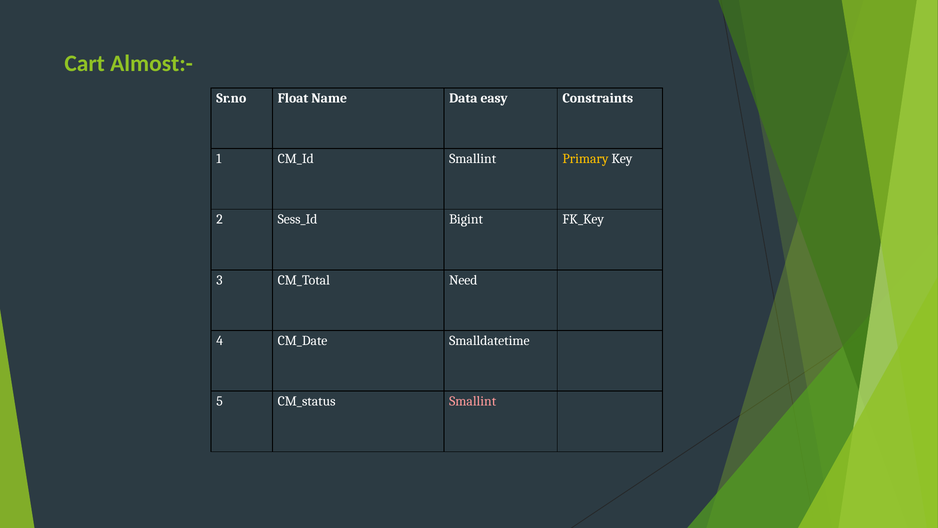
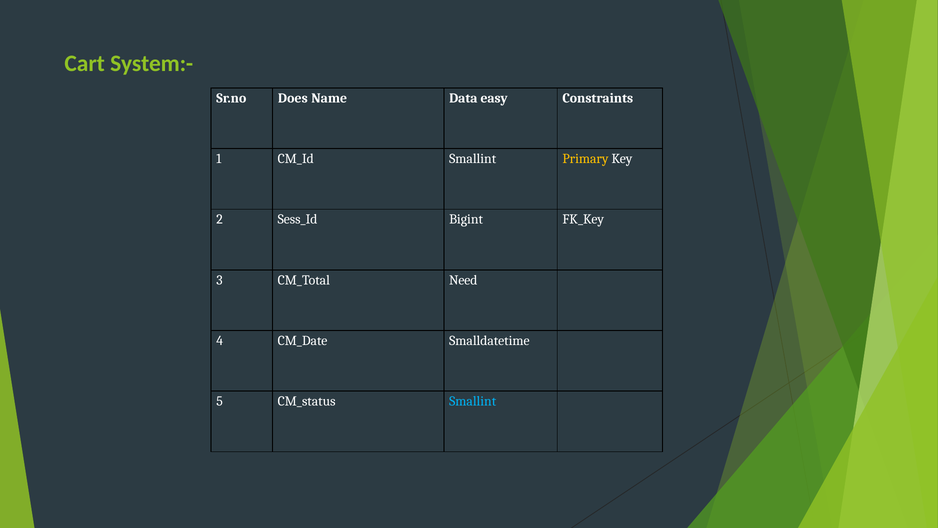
Almost:-: Almost:- -> System:-
Float: Float -> Does
Smallint at (473, 401) colour: pink -> light blue
